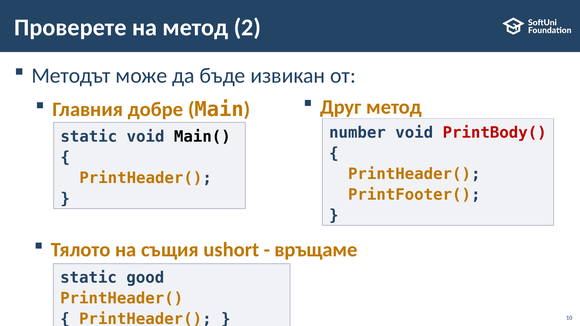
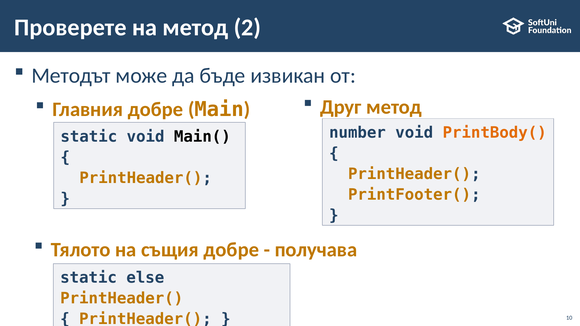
PrintBody( colour: red -> orange
същия ushort: ushort -> добре
връщаме: връщаме -> получава
good: good -> else
